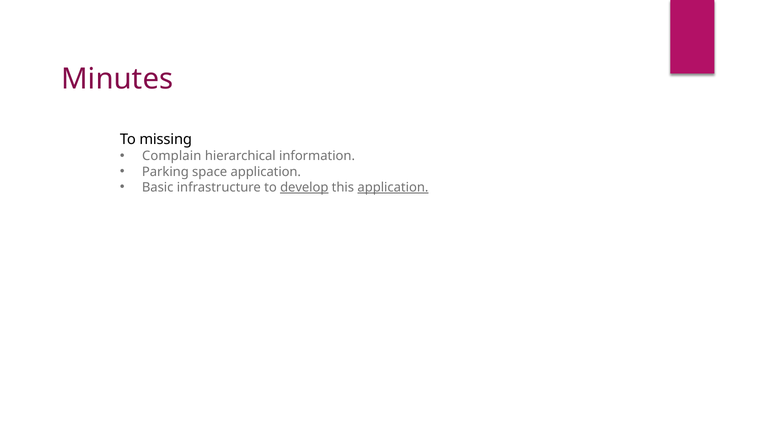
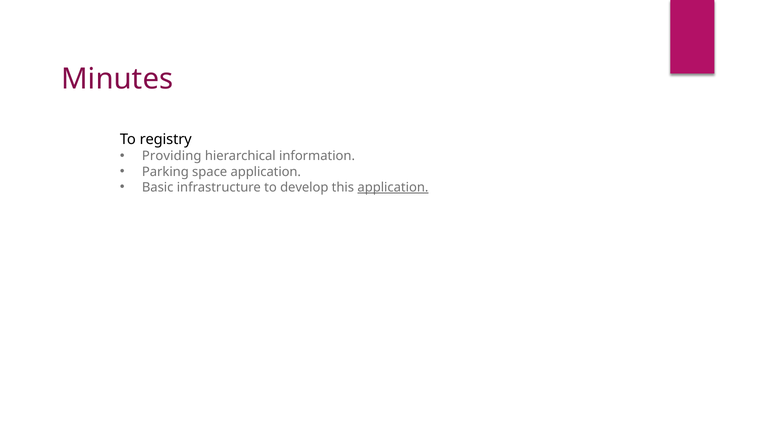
missing: missing -> registry
Complain: Complain -> Providing
develop underline: present -> none
